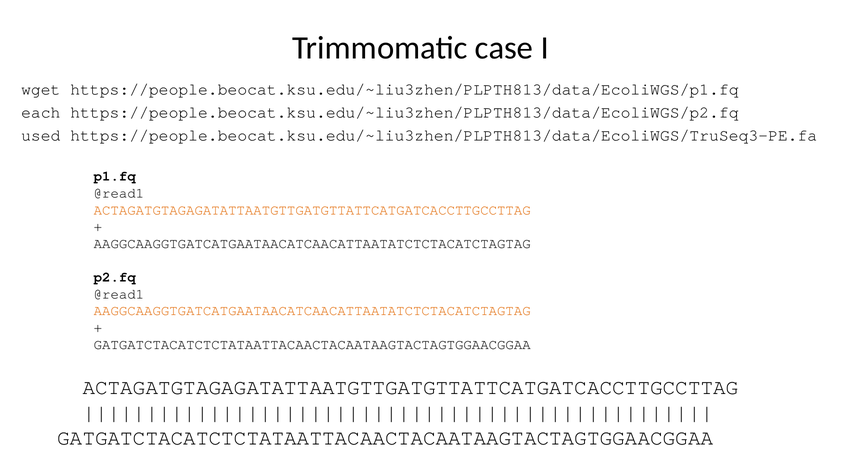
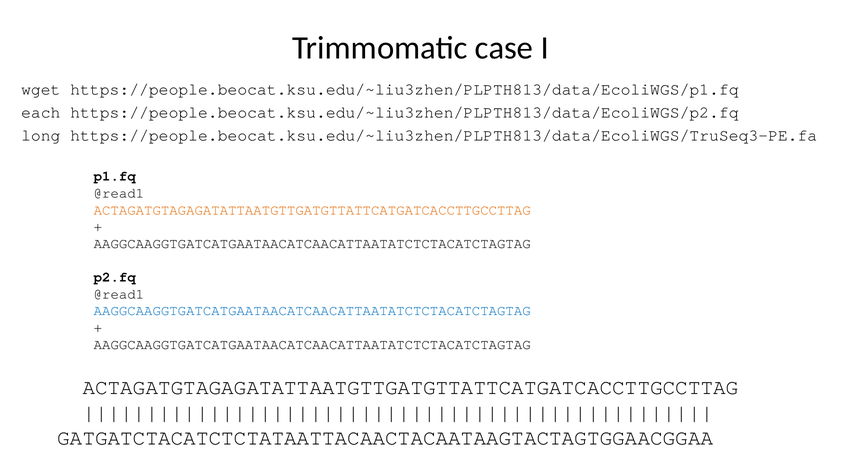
used: used -> long
AAGGCAAGGTGATCATGAATAACATCAACATTAATATCTCTACATCTAGTAG at (312, 311) colour: orange -> blue
GATGATCTACATCTCTATAATTACAACTACAATAAGTACTAGTGGAACGGAA at (312, 345): GATGATCTACATCTCTATAATTACAACTACAATAAGTACTAGTGGAACGGAA -> AAGGCAAGGTGATCATGAATAACATCAACATTAATATCTCTACATCTAGTAG
